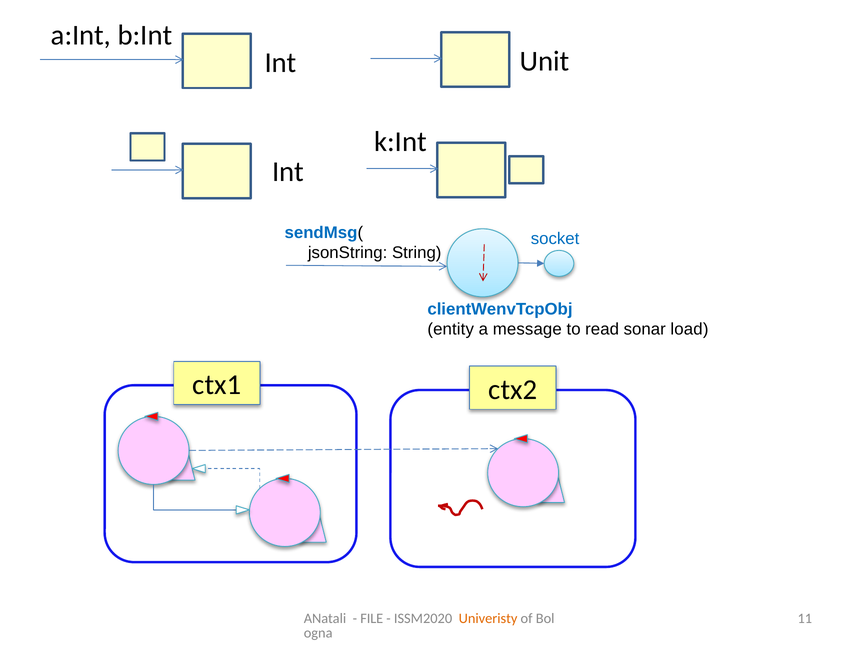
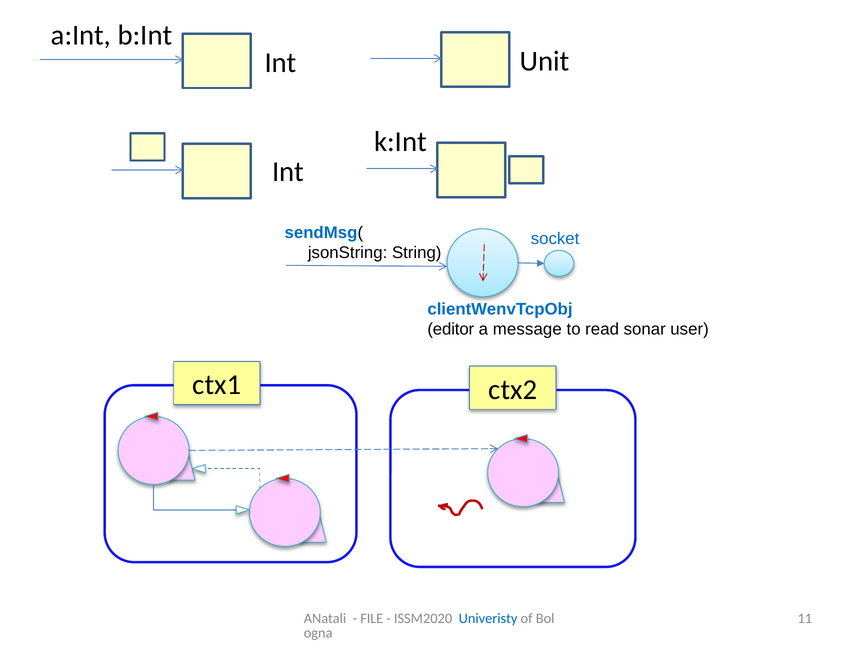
entity: entity -> editor
load: load -> user
Univeristy colour: orange -> blue
